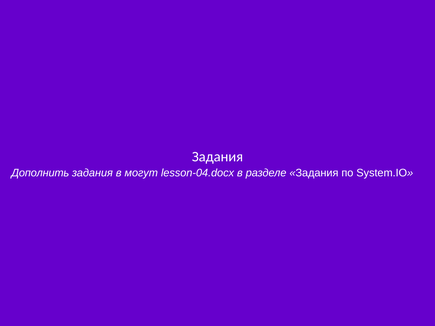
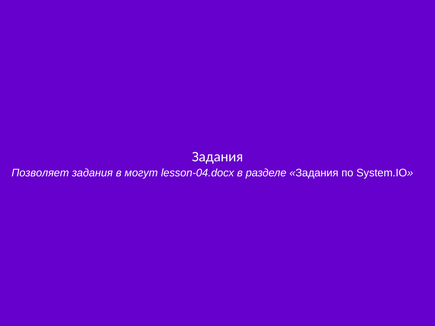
Дополнить: Дополнить -> Позволяет
